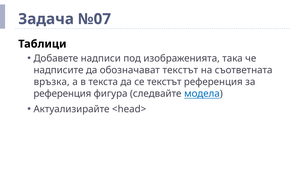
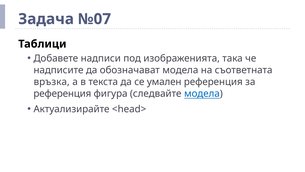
обозначават текстът: текстът -> модела
се текстът: текстът -> умален
